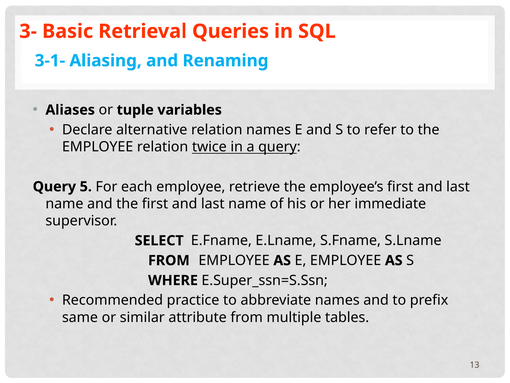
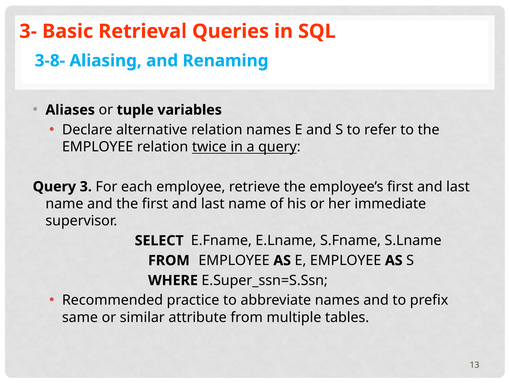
3-1-: 3-1- -> 3-8-
5: 5 -> 3
